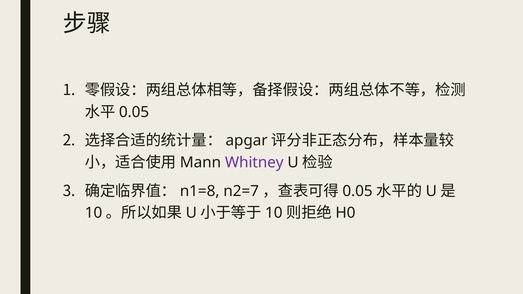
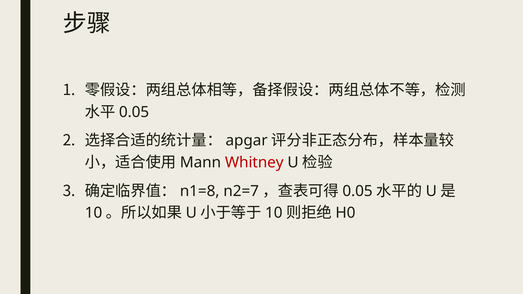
Whitney colour: purple -> red
